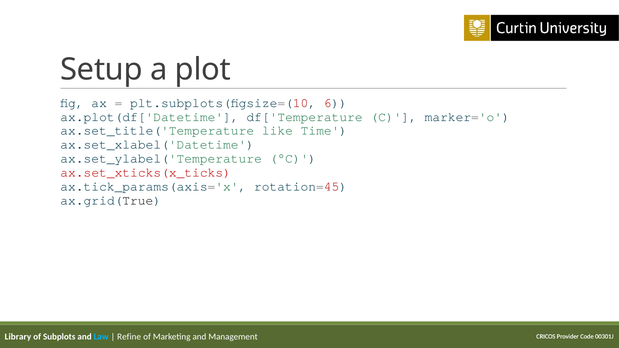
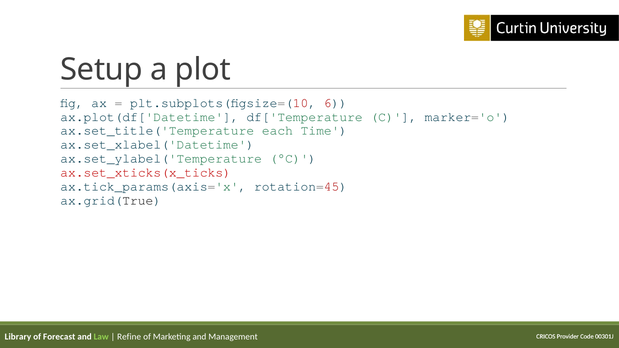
like: like -> each
Subplots: Subplots -> Forecast
Law colour: light blue -> light green
